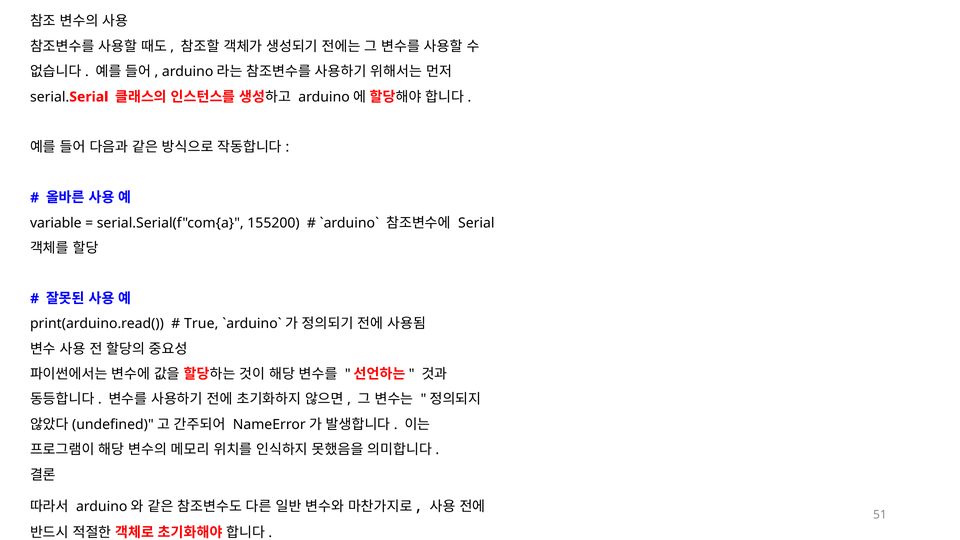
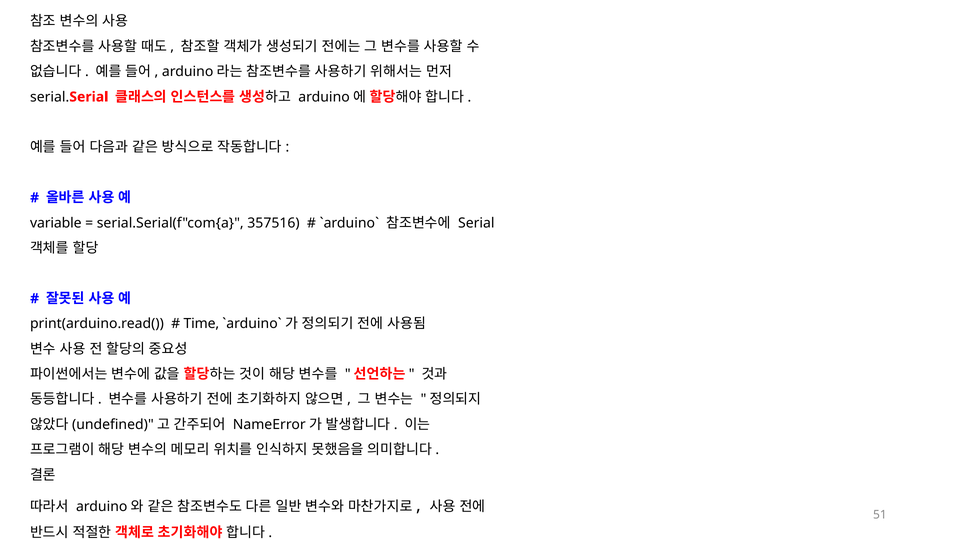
155200: 155200 -> 357516
True: True -> Time
